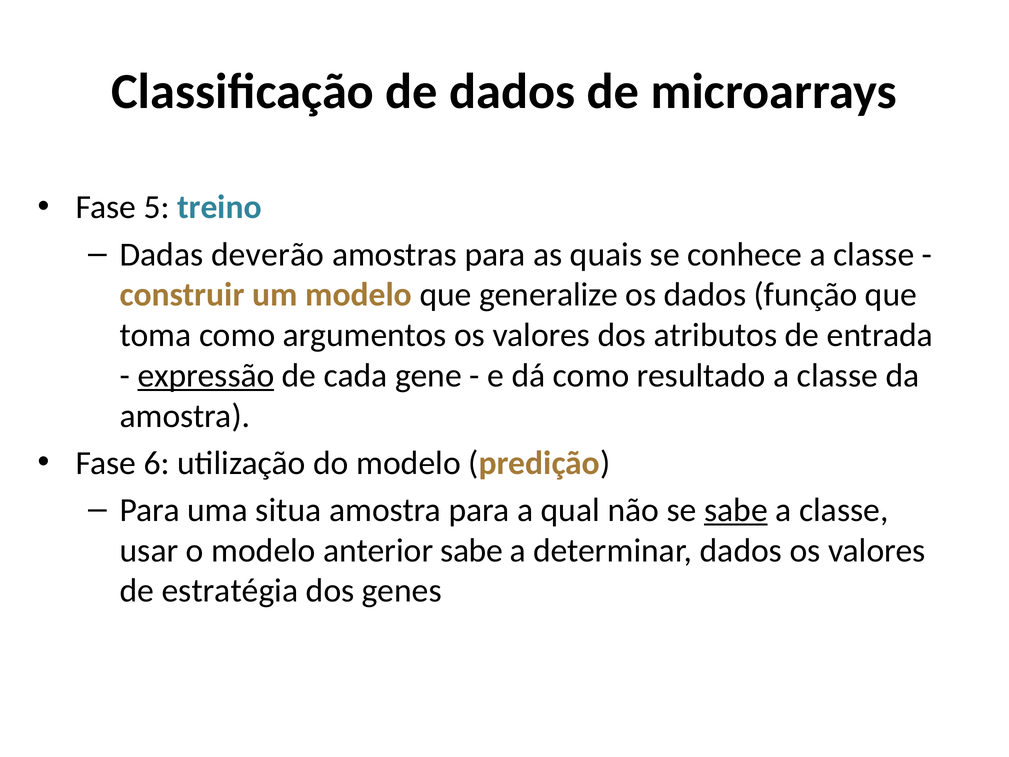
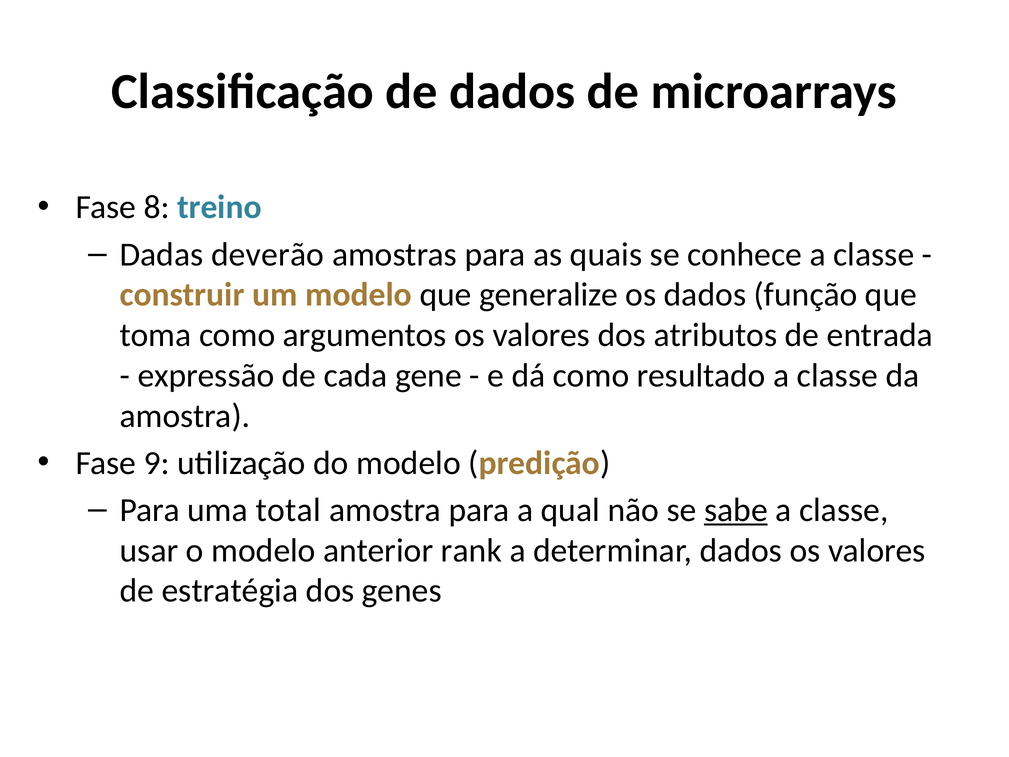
5: 5 -> 8
expressão underline: present -> none
6: 6 -> 9
situa: situa -> total
anterior sabe: sabe -> rank
